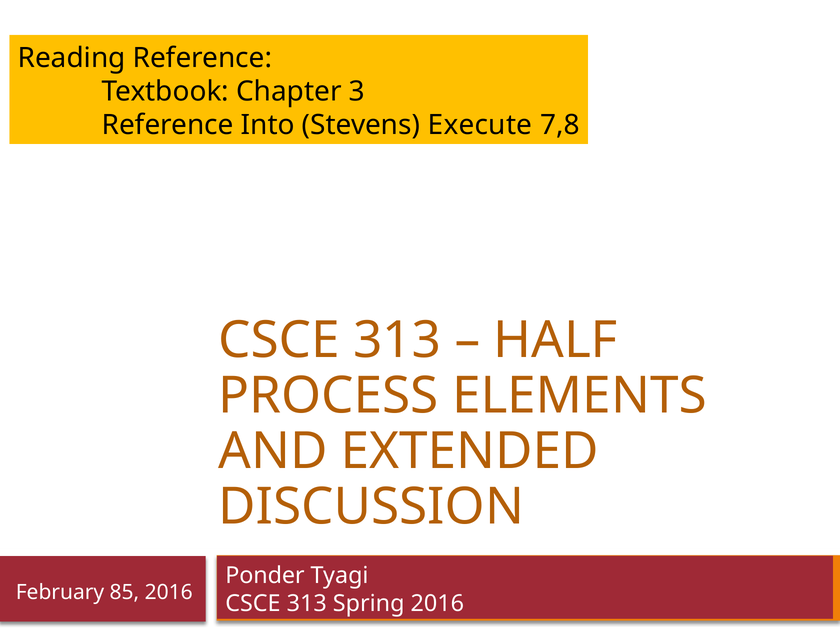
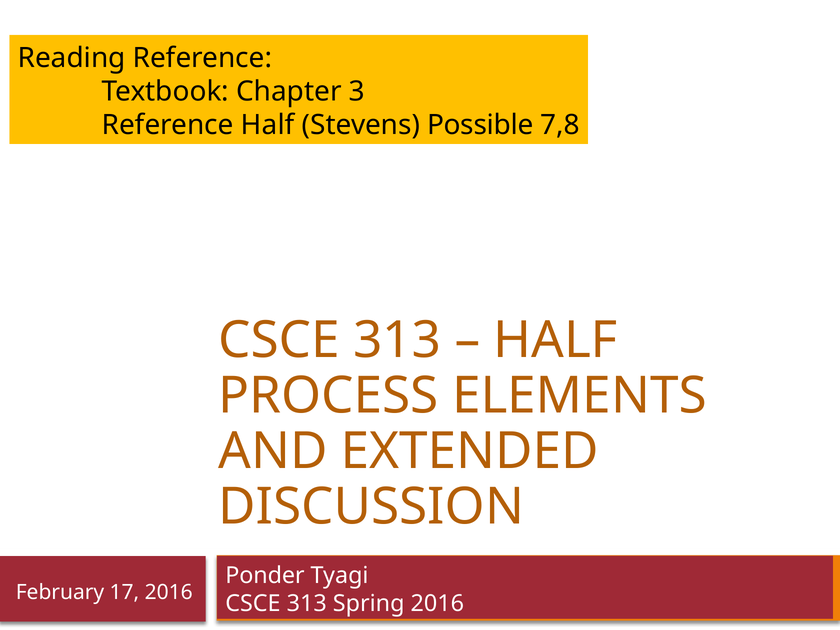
Reference Into: Into -> Half
Execute: Execute -> Possible
85: 85 -> 17
